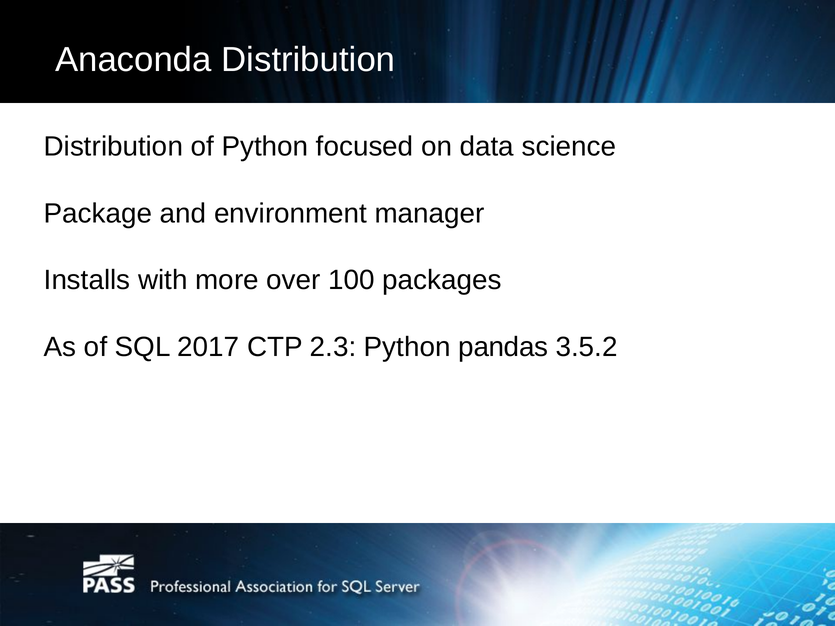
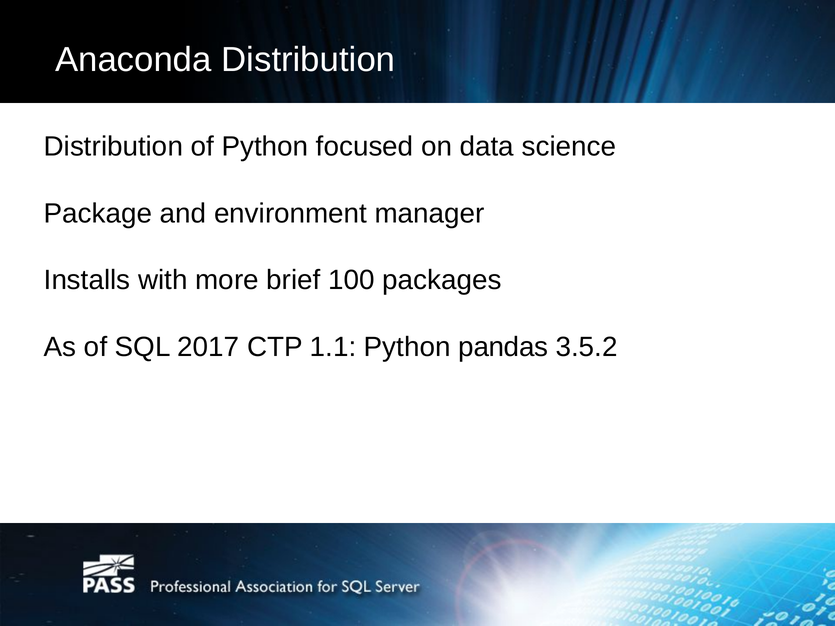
over: over -> brief
2.3: 2.3 -> 1.1
